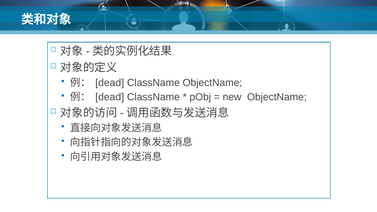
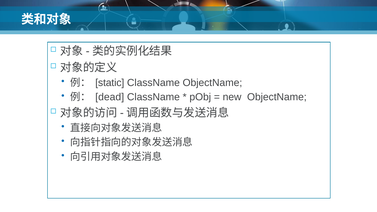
dead at (110, 83): dead -> static
